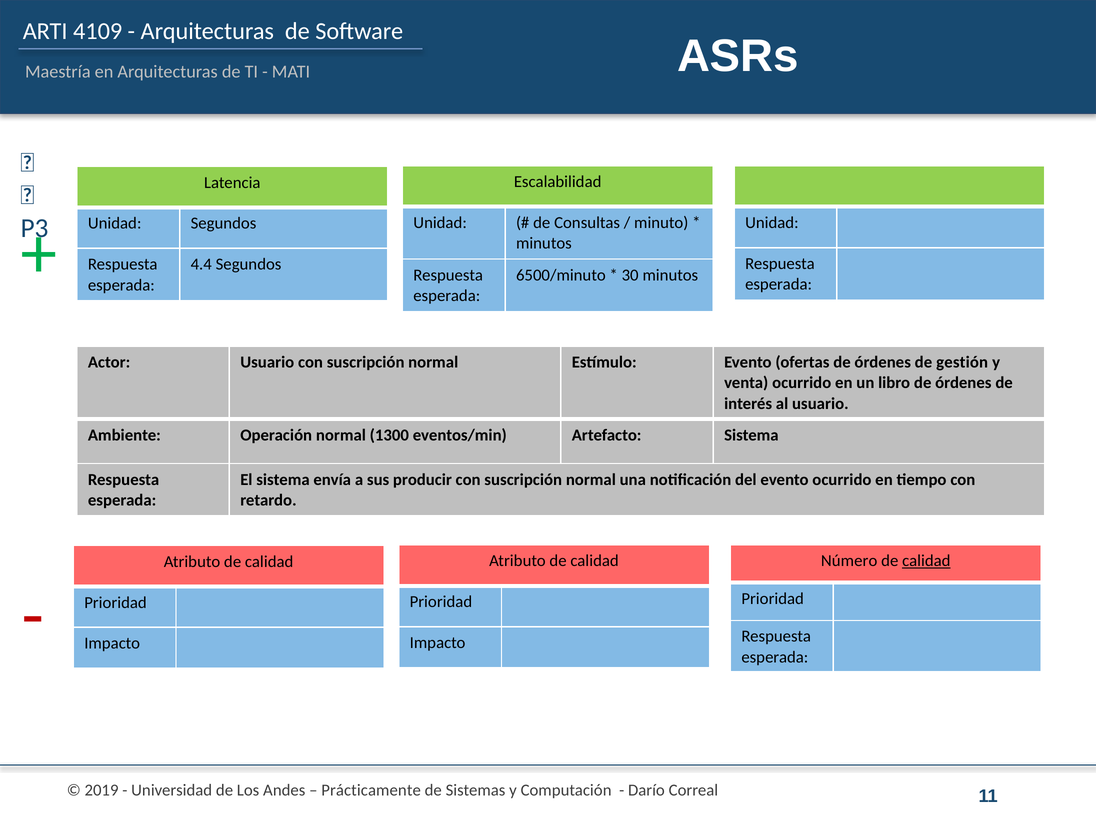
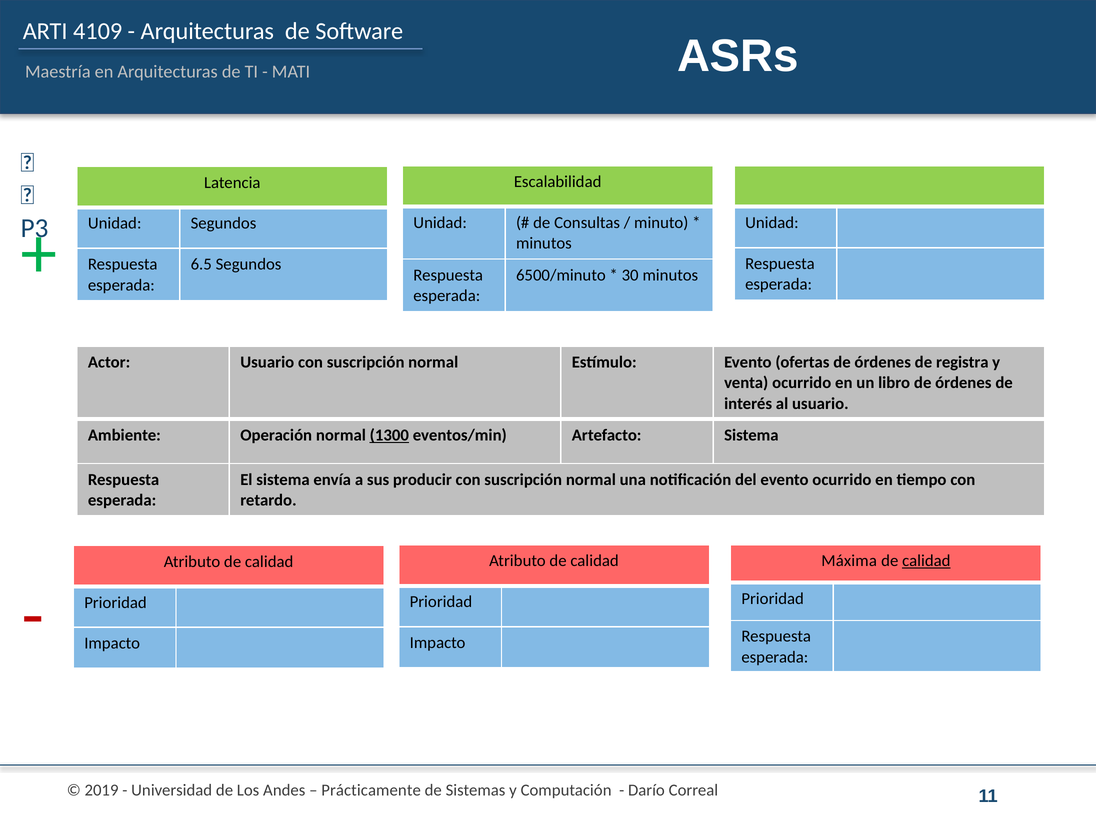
4.4: 4.4 -> 6.5
gestión: gestión -> registra
1300 underline: none -> present
Número: Número -> Máxima
